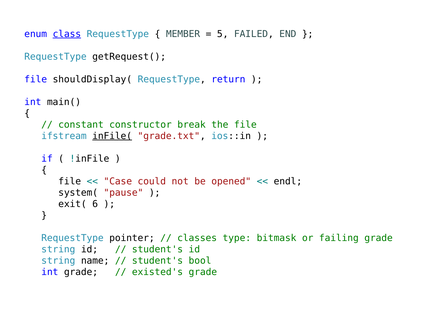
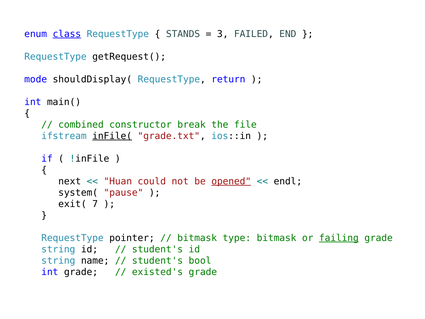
MEMBER: MEMBER -> STANDS
5: 5 -> 3
file at (36, 79): file -> mode
constant: constant -> combined
file at (70, 181): file -> next
Case: Case -> Huan
opened underline: none -> present
6: 6 -> 7
classes at (197, 238): classes -> bitmask
failing underline: none -> present
